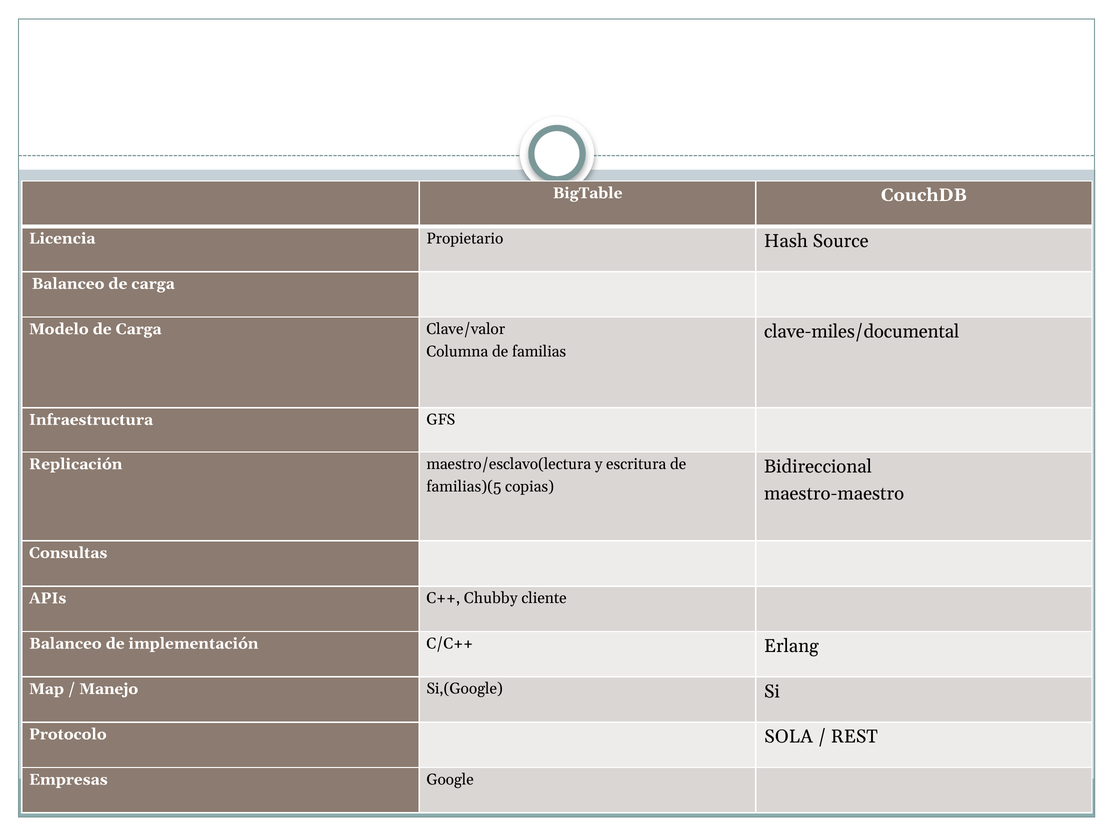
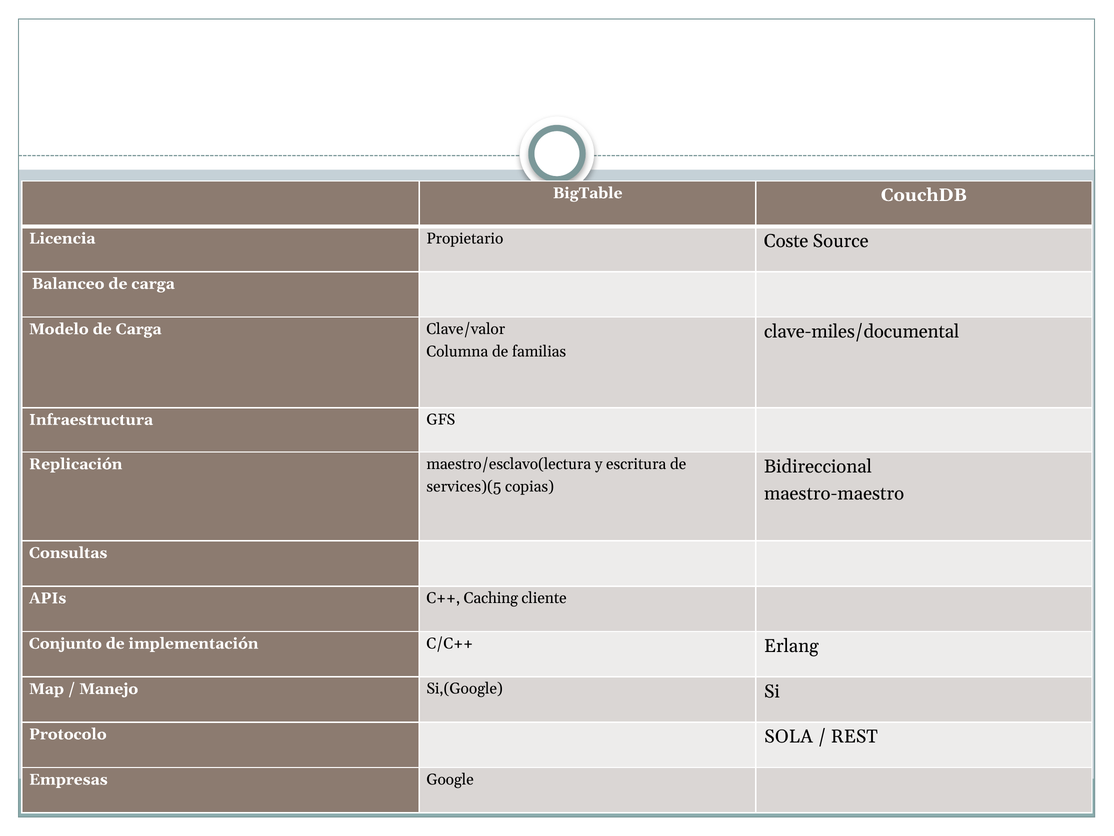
Hash: Hash -> Coste
familias)(5: familias)(5 -> services)(5
Chubby: Chubby -> Caching
Balanceo at (65, 643): Balanceo -> Conjunto
